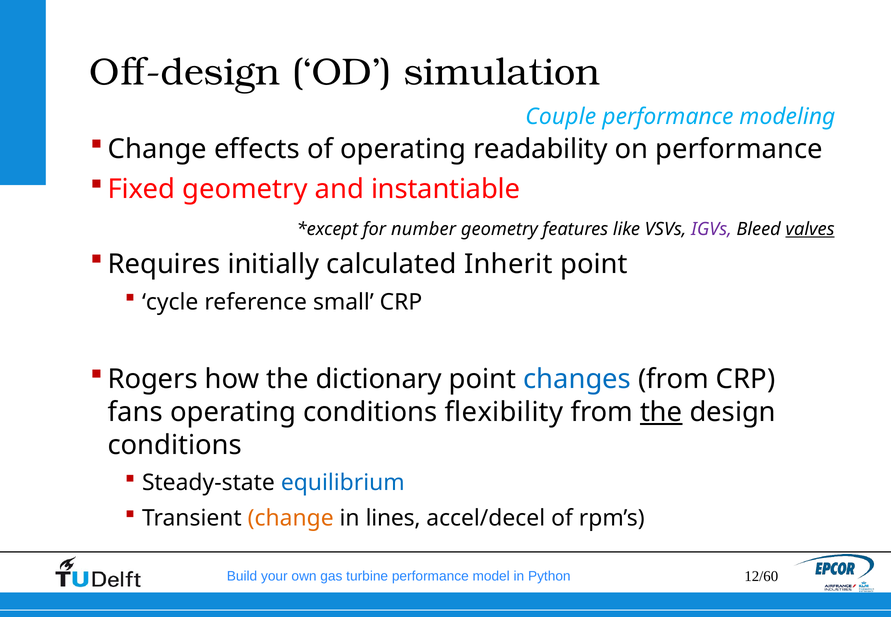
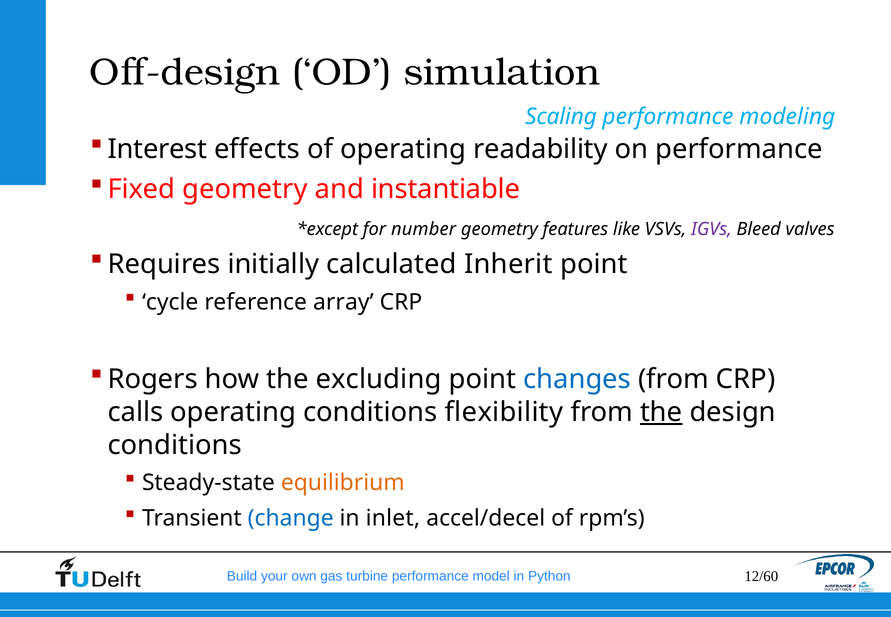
Couple: Couple -> Scaling
Change at (157, 149): Change -> Interest
valves underline: present -> none
small: small -> array
dictionary: dictionary -> excluding
fans: fans -> calls
equilibrium colour: blue -> orange
change at (291, 518) colour: orange -> blue
lines: lines -> inlet
